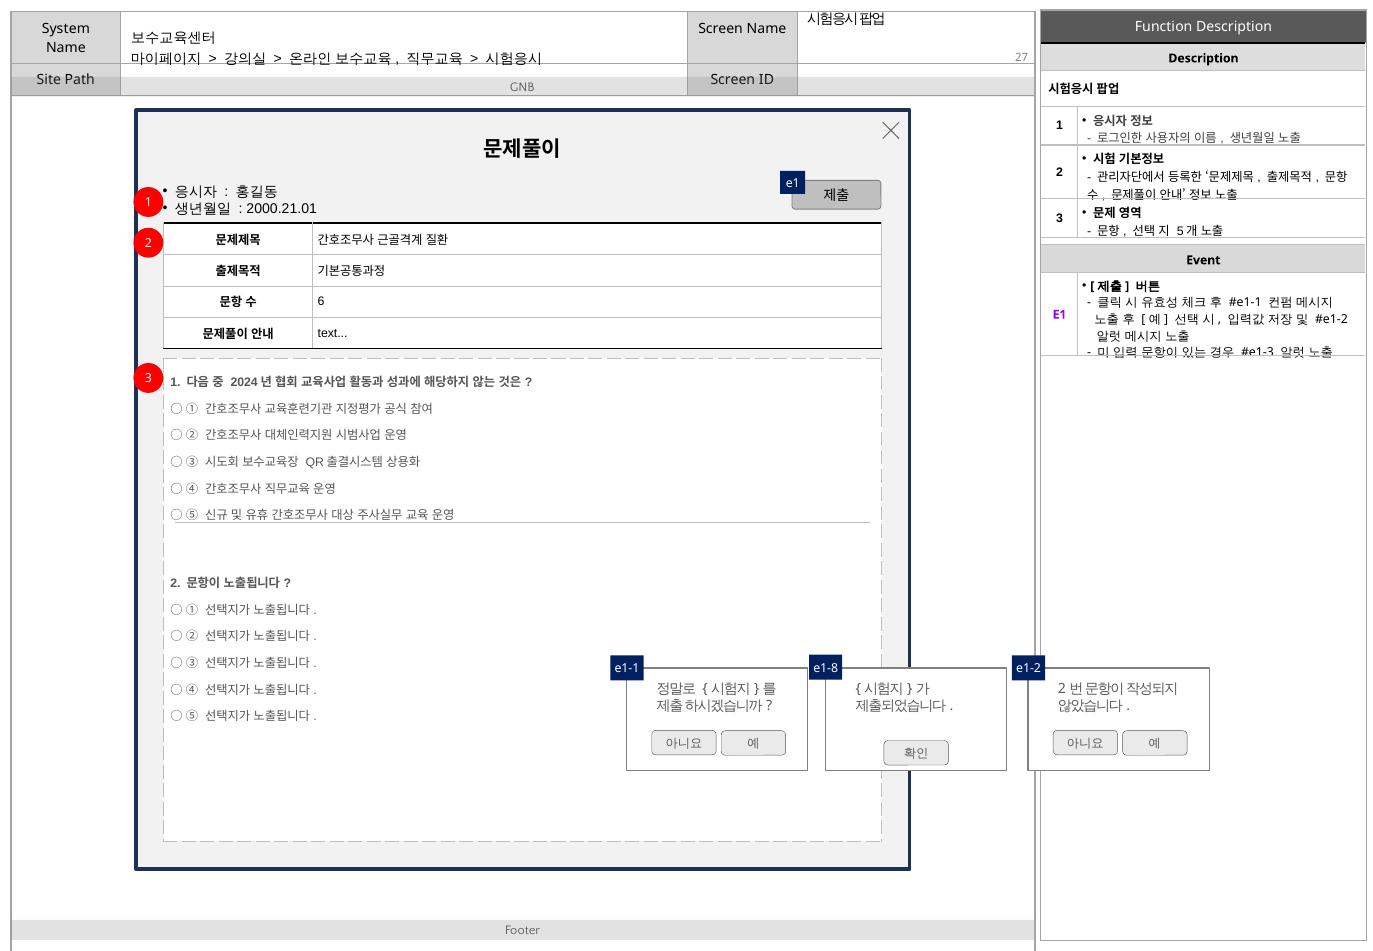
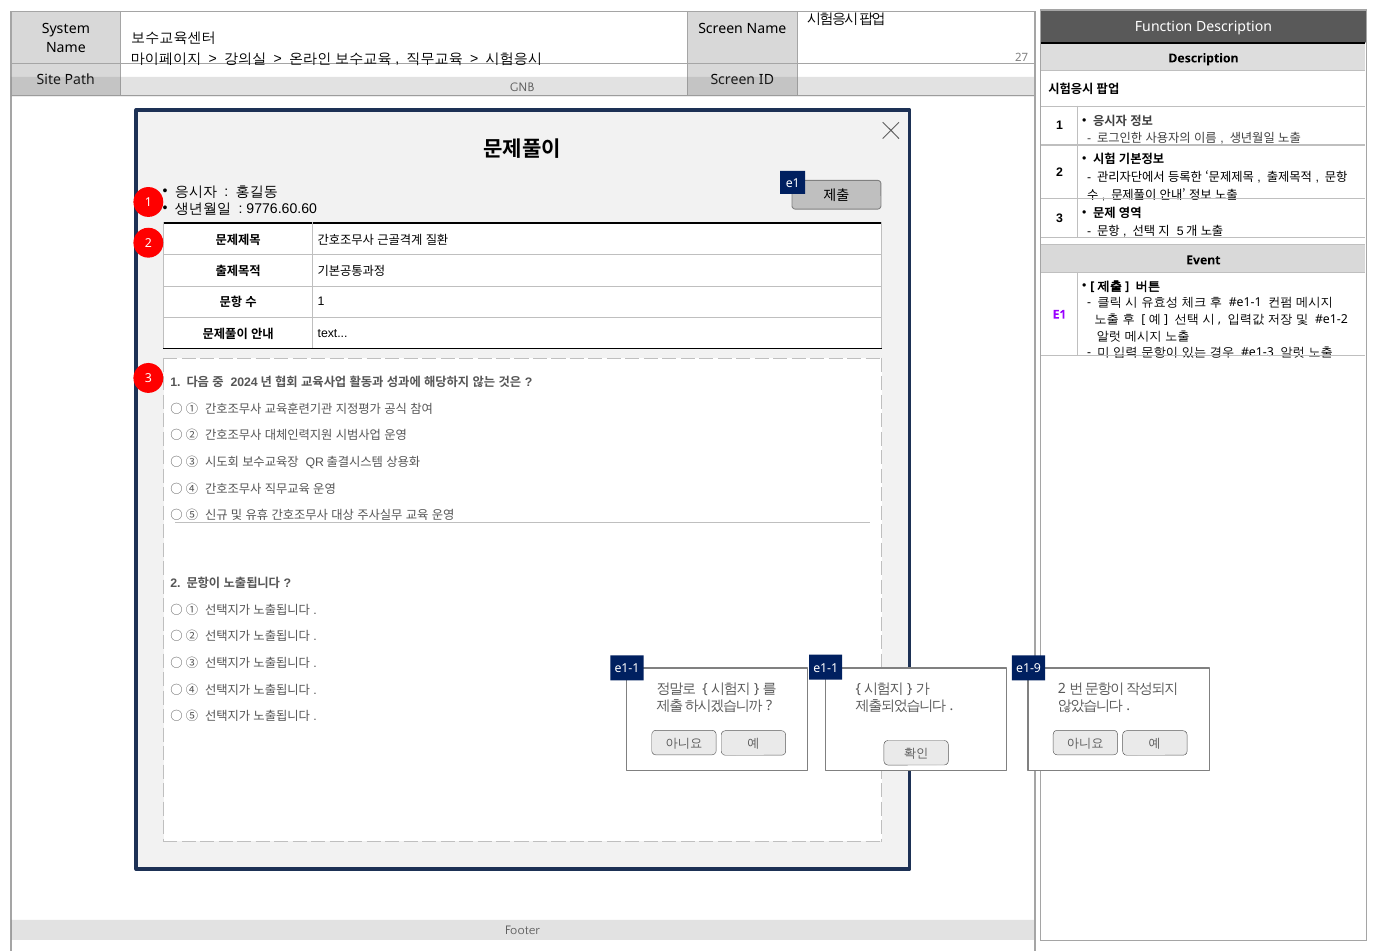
2000.21.01: 2000.21.01 -> 9776.60.60
6 at (321, 302): 6 -> 1
e1-8 at (826, 668): e1-8 -> e1-1
e1-2: e1-2 -> e1-9
